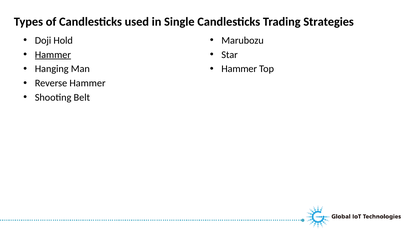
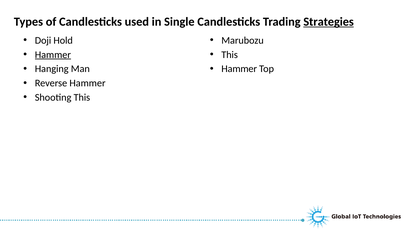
Strategies underline: none -> present
Star at (230, 55): Star -> This
Shooting Belt: Belt -> This
